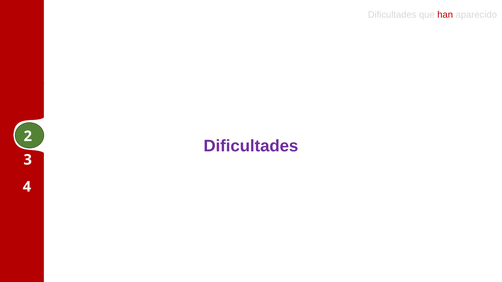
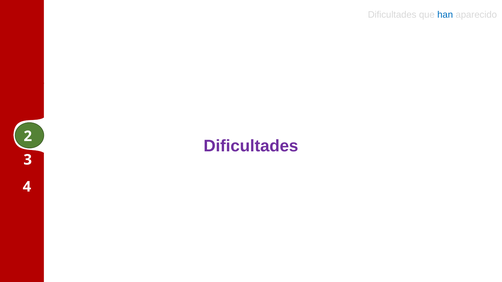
han colour: red -> blue
